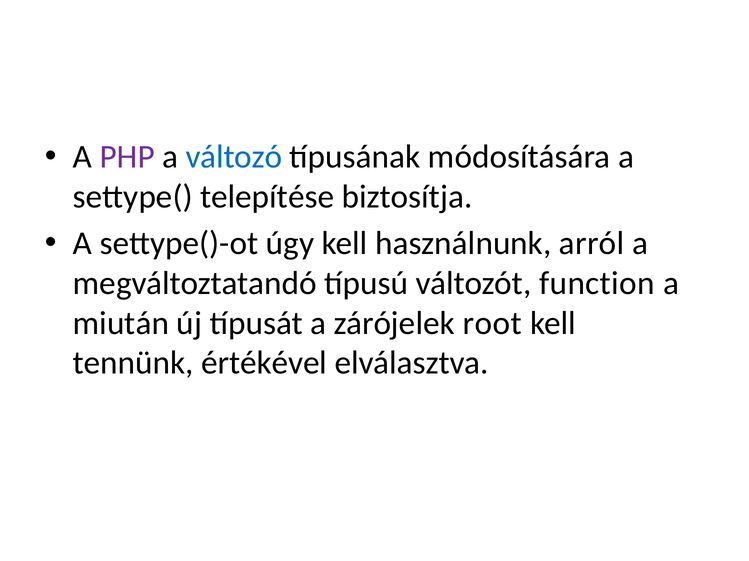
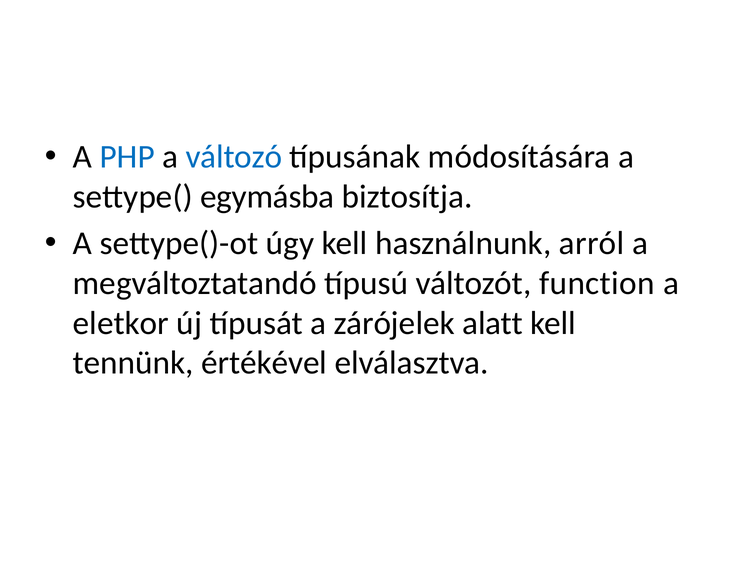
PHP colour: purple -> blue
telepítése: telepítése -> egymásba
miután: miután -> eletkor
root: root -> alatt
